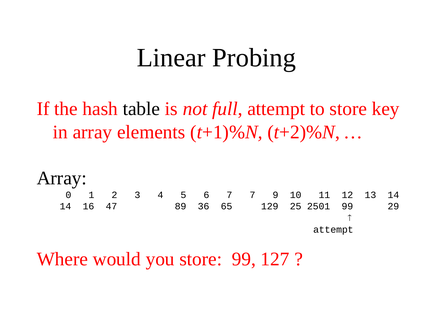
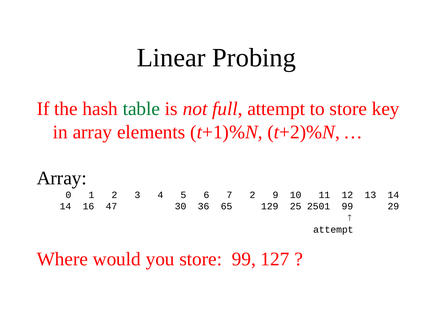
table colour: black -> green
7 7: 7 -> 2
89: 89 -> 30
